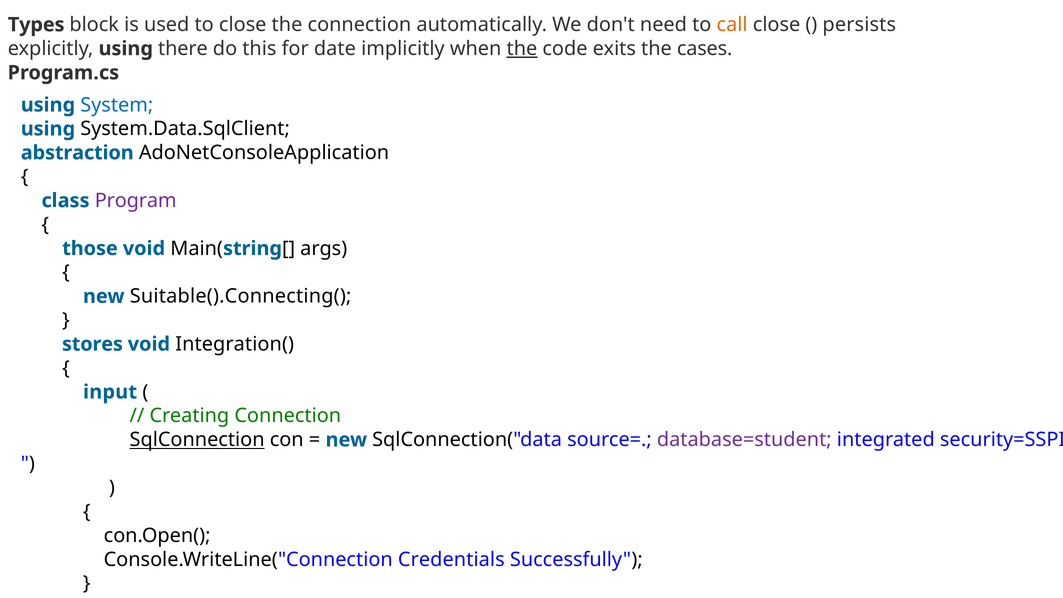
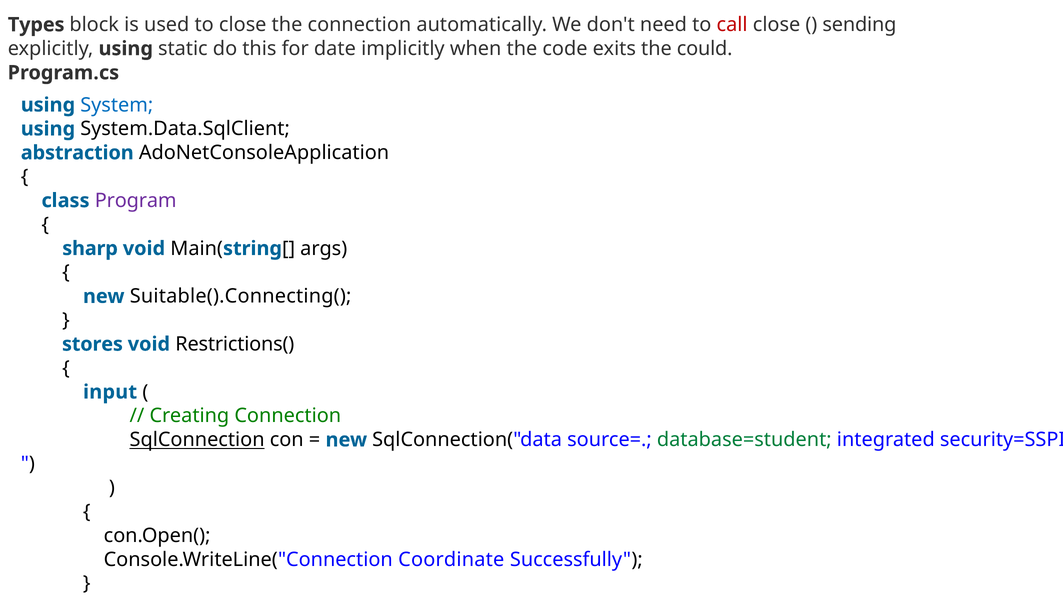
call colour: orange -> red
persists: persists -> sending
there: there -> static
the at (522, 49) underline: present -> none
cases: cases -> could
those: those -> sharp
Integration(: Integration( -> Restrictions(
database=student colour: purple -> green
Credentials: Credentials -> Coordinate
